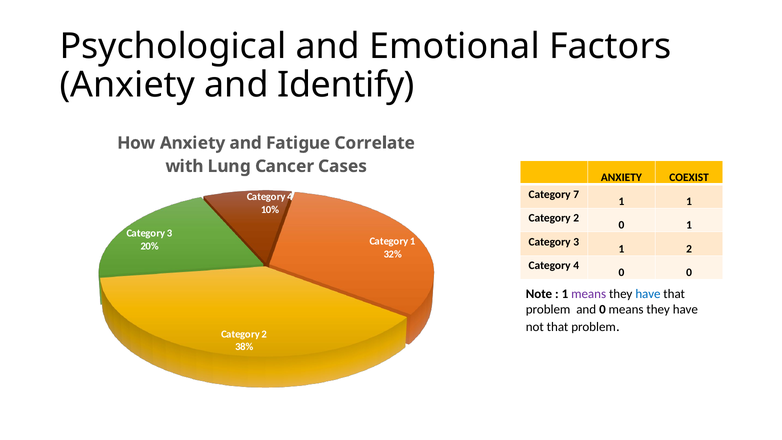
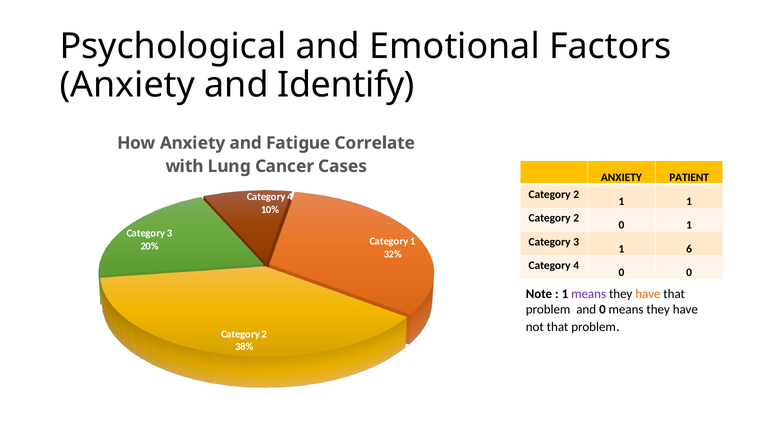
COEXIST: COEXIST -> PATIENT
7 at (576, 194): 7 -> 2
1 2: 2 -> 6
have at (648, 294) colour: blue -> orange
